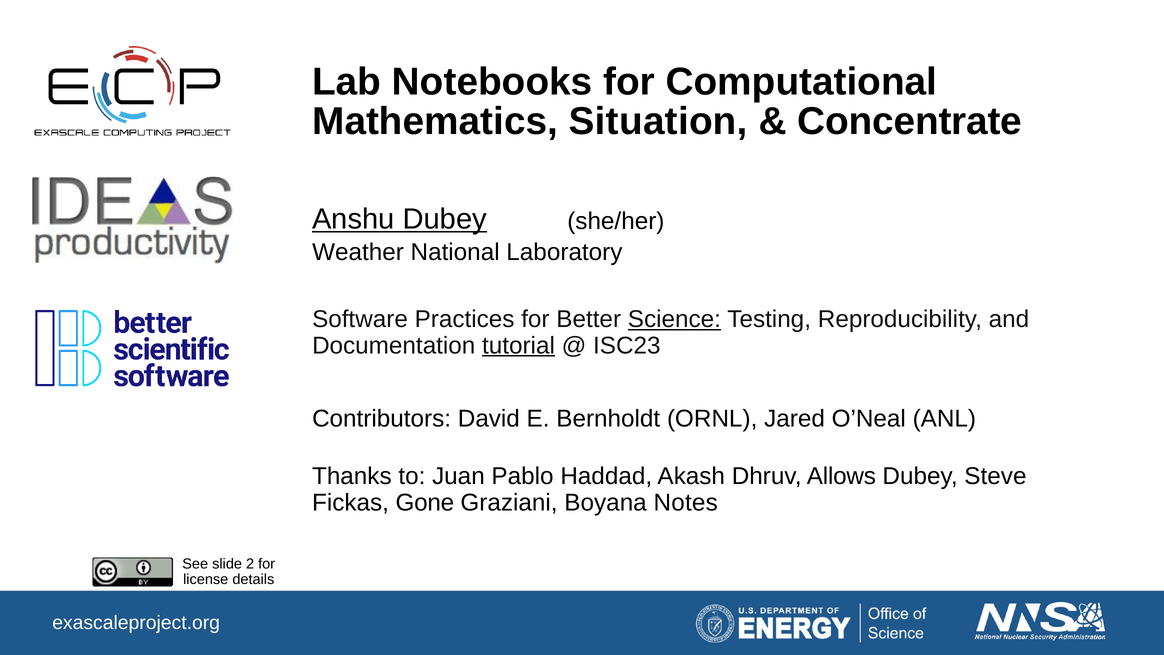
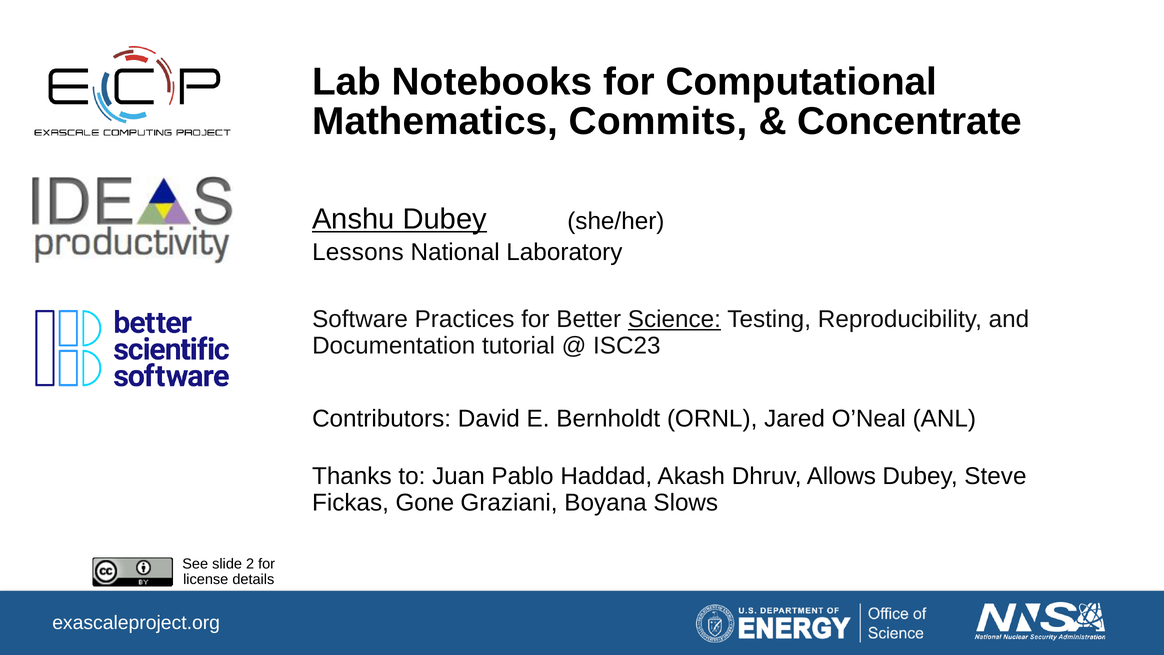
Situation: Situation -> Commits
Weather: Weather -> Lessons
tutorial underline: present -> none
Notes: Notes -> Slows
